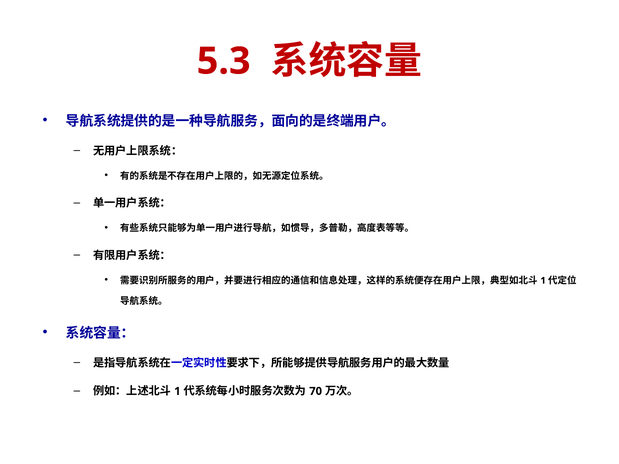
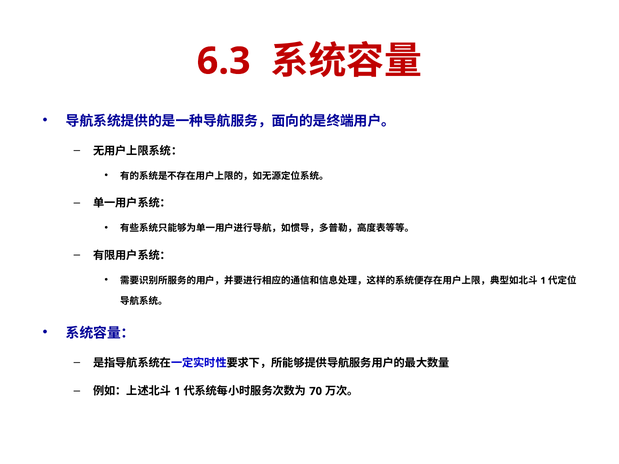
5.3: 5.3 -> 6.3
